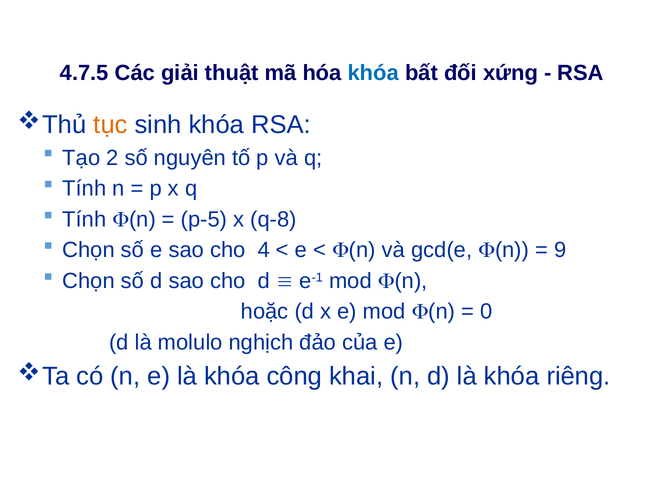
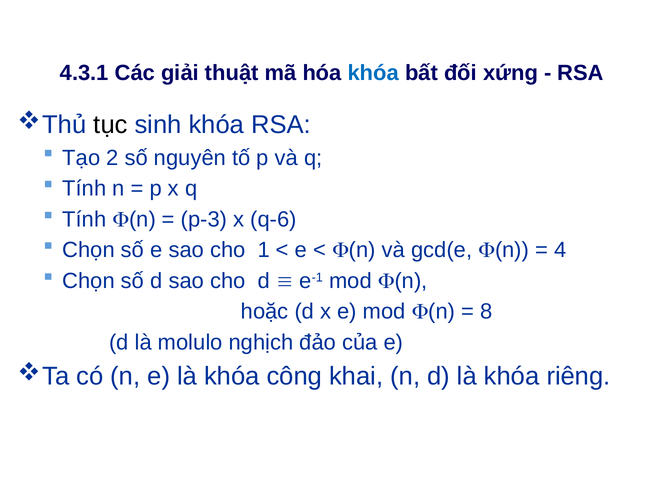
4.7.5: 4.7.5 -> 4.3.1
tục colour: orange -> black
p-5: p-5 -> p-3
q-8: q-8 -> q-6
4: 4 -> 1
9: 9 -> 4
0: 0 -> 8
